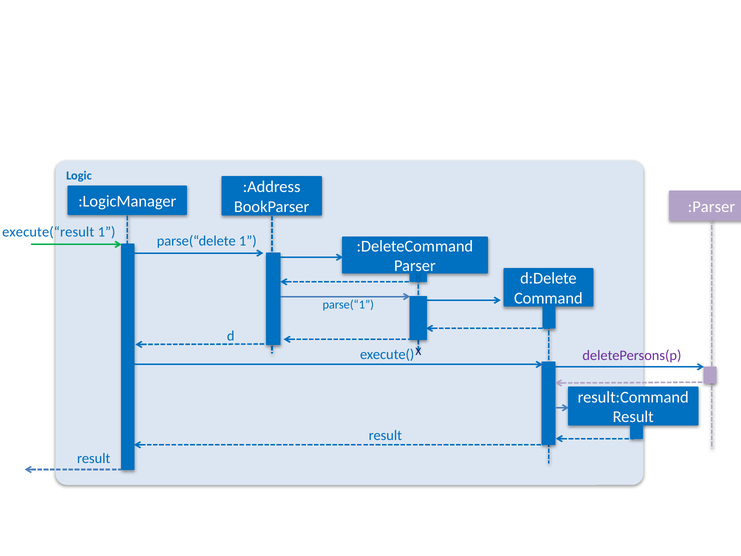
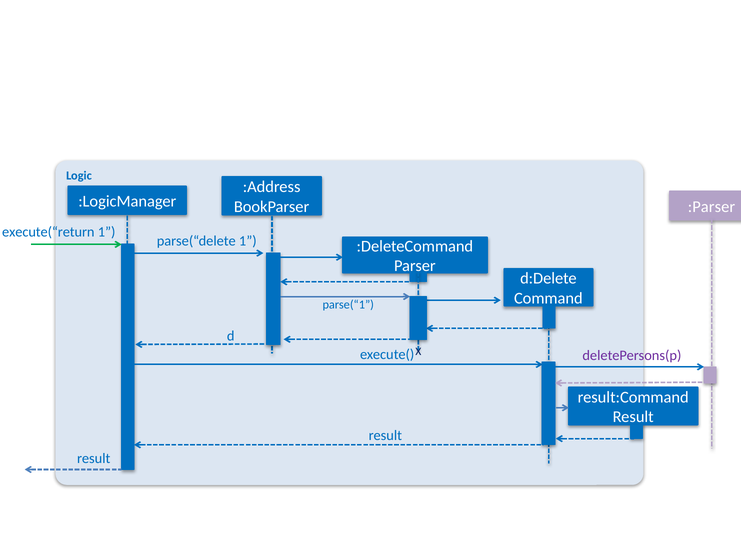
execute(“result: execute(“result -> execute(“return
